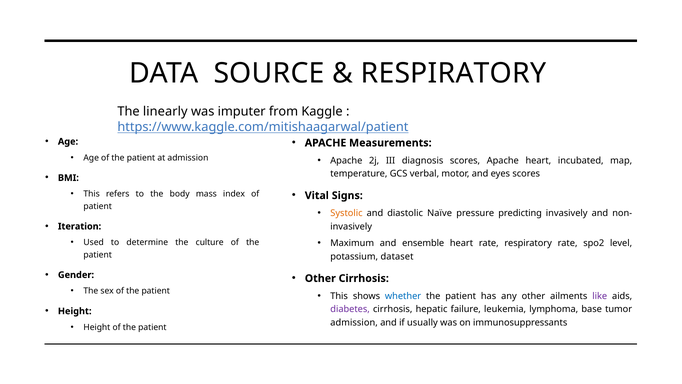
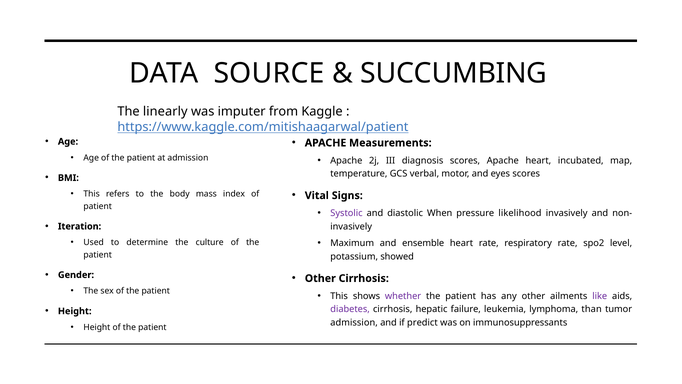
RESPIRATORY at (454, 73): RESPIRATORY -> SUCCUMBING
Systolic colour: orange -> purple
Naïve: Naïve -> When
predicting: predicting -> likelihood
dataset: dataset -> showed
whether colour: blue -> purple
base: base -> than
usually: usually -> predict
